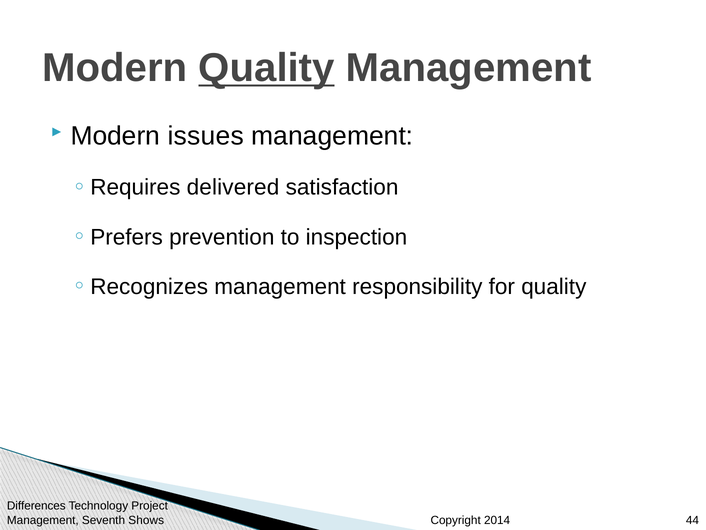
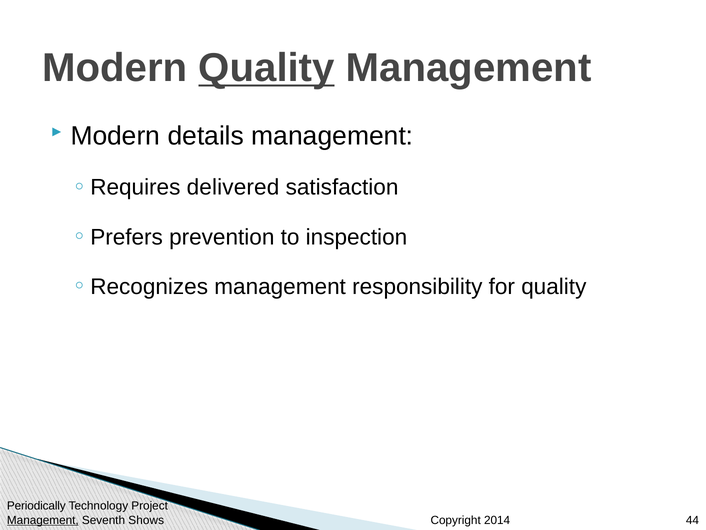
issues: issues -> details
Differences: Differences -> Periodically
Management at (43, 520) underline: none -> present
